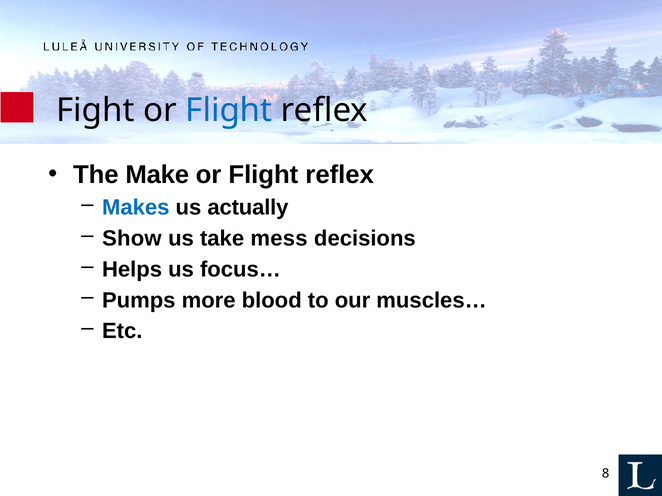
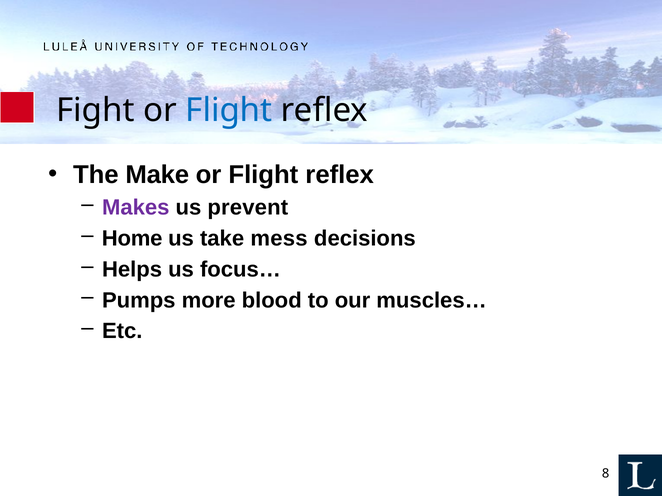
Makes colour: blue -> purple
actually: actually -> prevent
Show: Show -> Home
